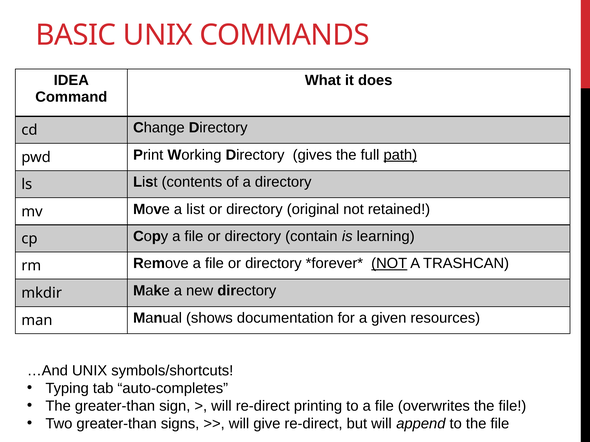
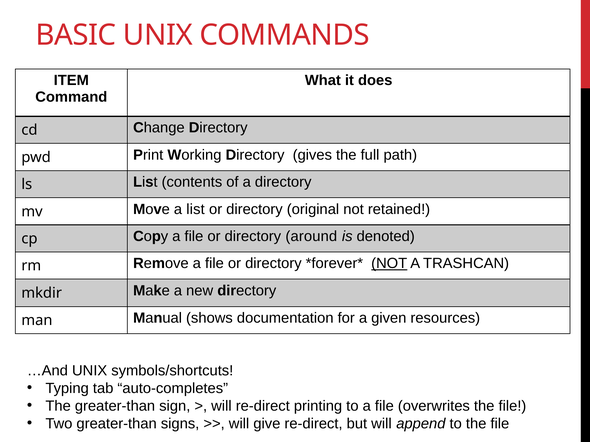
IDEA: IDEA -> ITEM
path underline: present -> none
contain: contain -> around
learning: learning -> denoted
